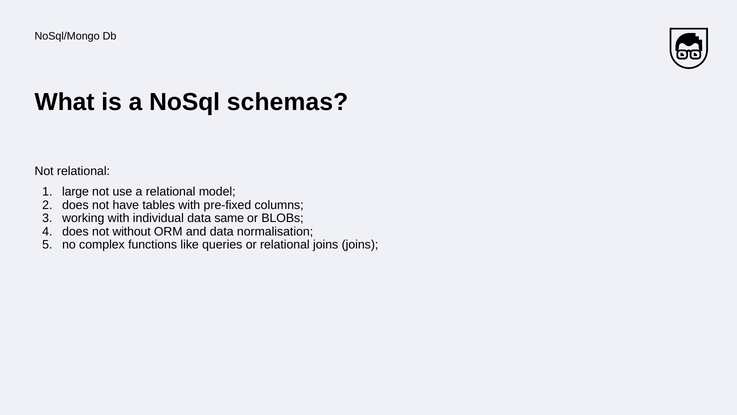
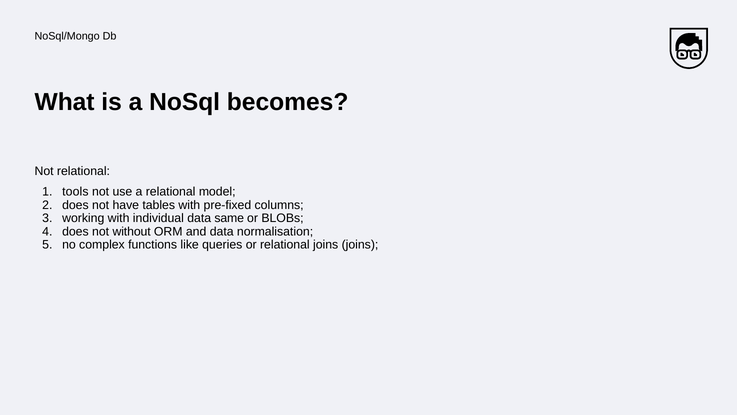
schemas: schemas -> becomes
large: large -> tools
